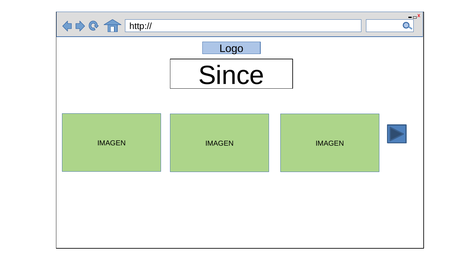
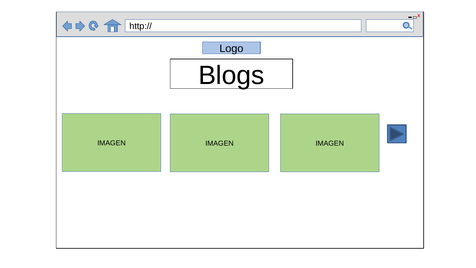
Since: Since -> Blogs
